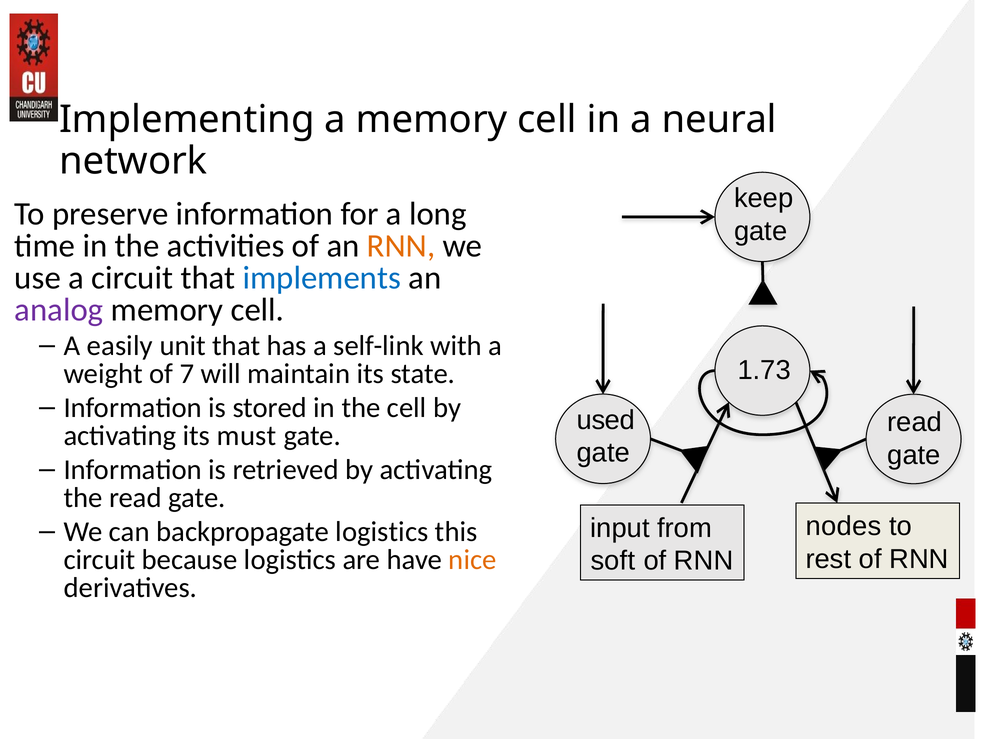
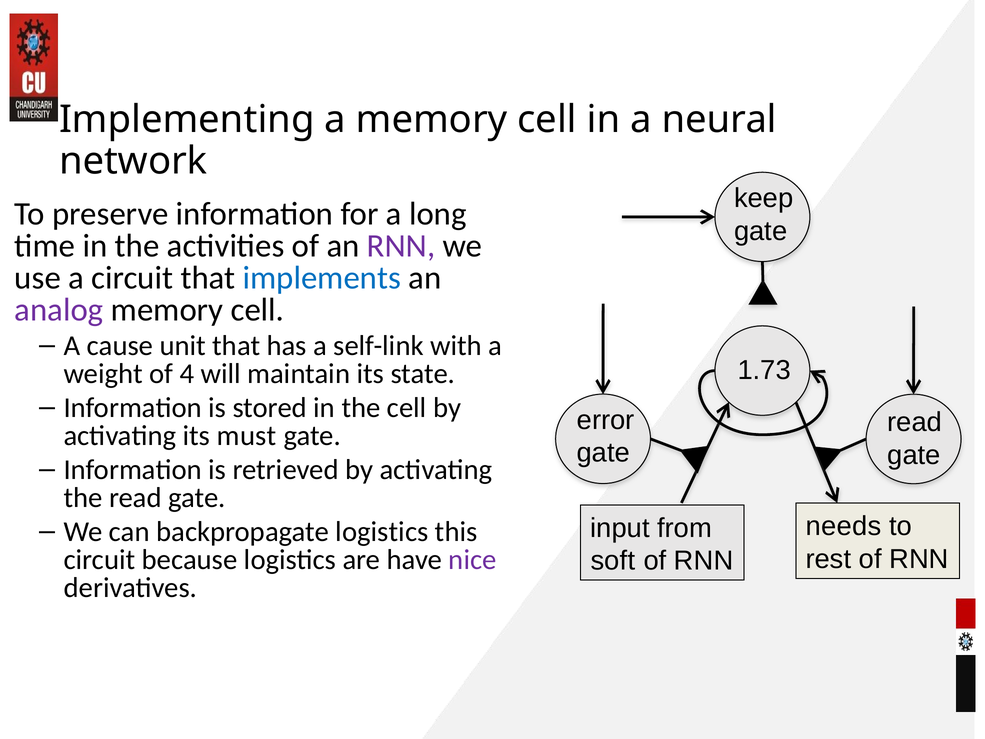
RNN at (401, 246) colour: orange -> purple
easily: easily -> cause
7: 7 -> 4
used: used -> error
nodes: nodes -> needs
nice colour: orange -> purple
